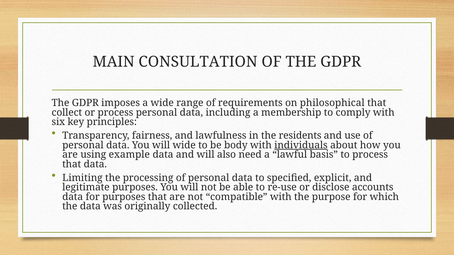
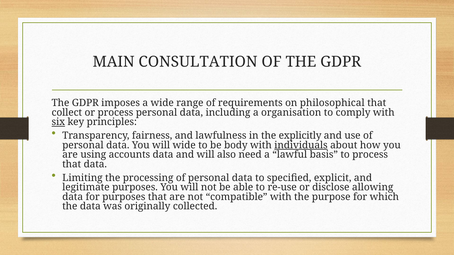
membership: membership -> organisation
six underline: none -> present
residents: residents -> explicitly
example: example -> accounts
accounts: accounts -> allowing
